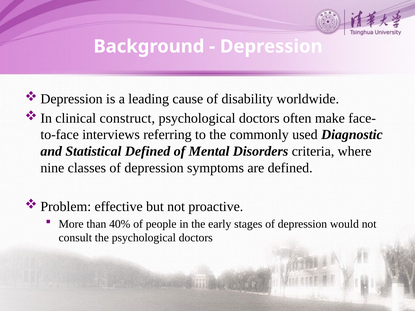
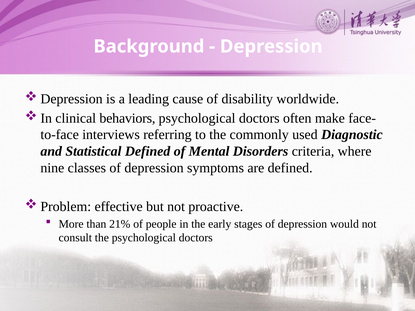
construct: construct -> behaviors
40%: 40% -> 21%
